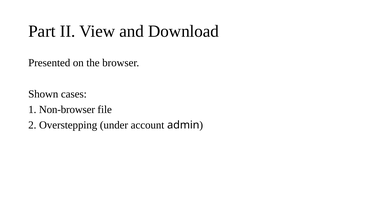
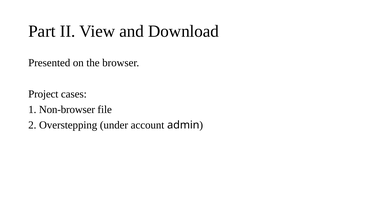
Shown: Shown -> Project
